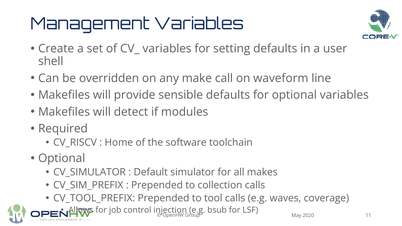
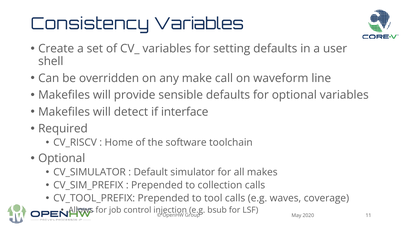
Management: Management -> Consistency
modules: modules -> interface
